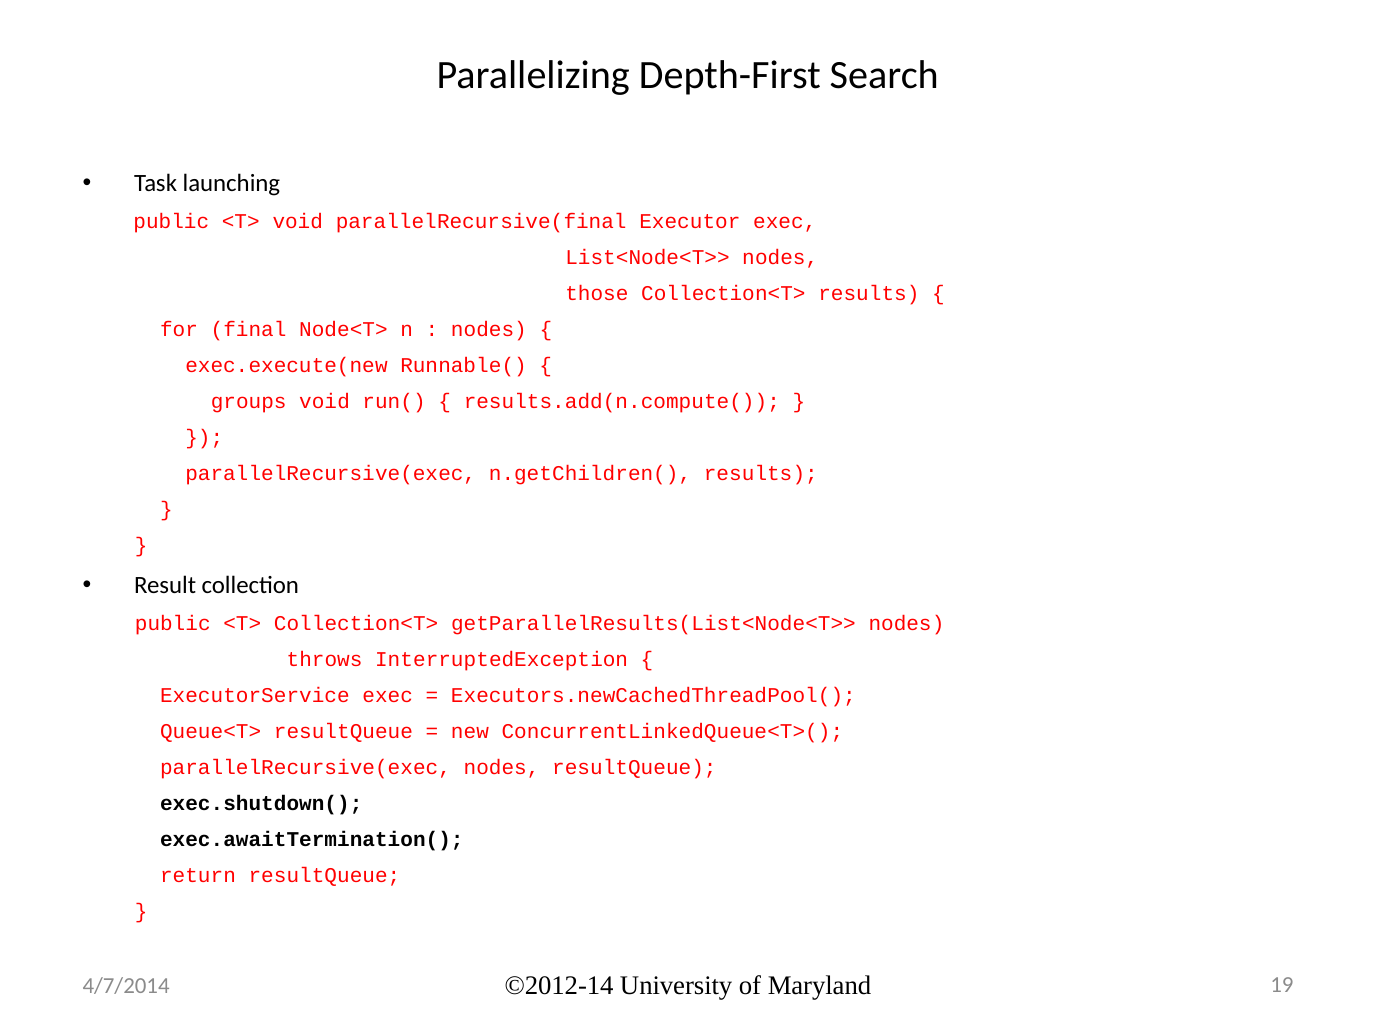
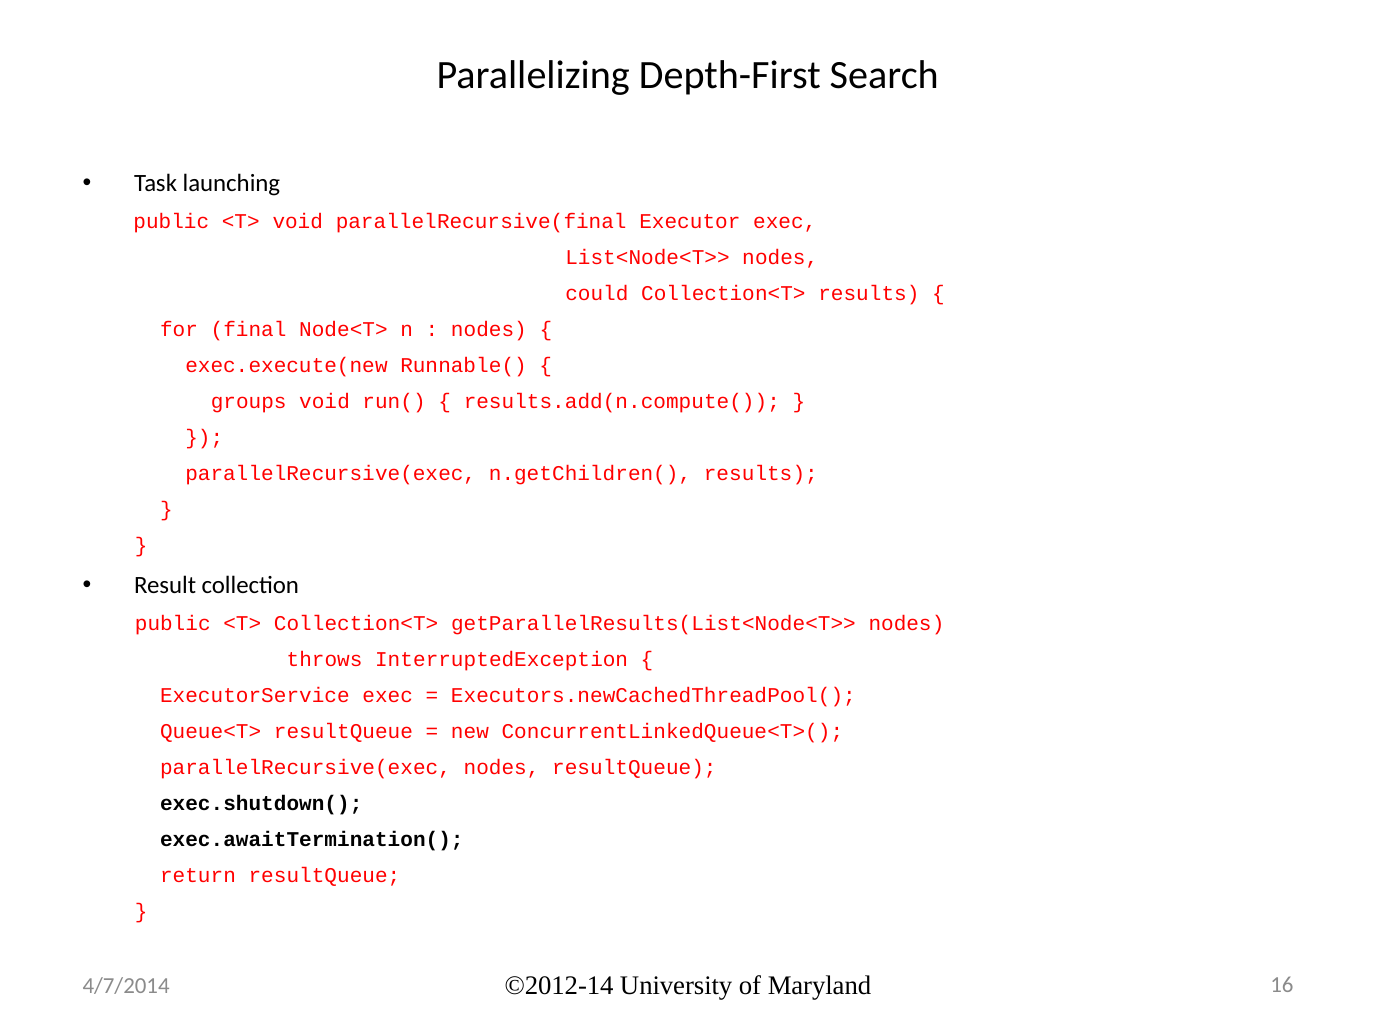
those: those -> could
19: 19 -> 16
